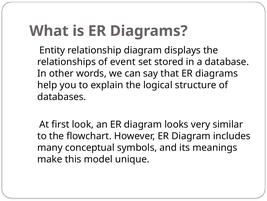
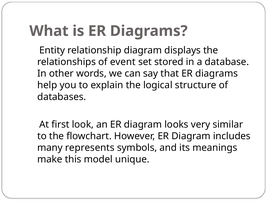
conceptual: conceptual -> represents
